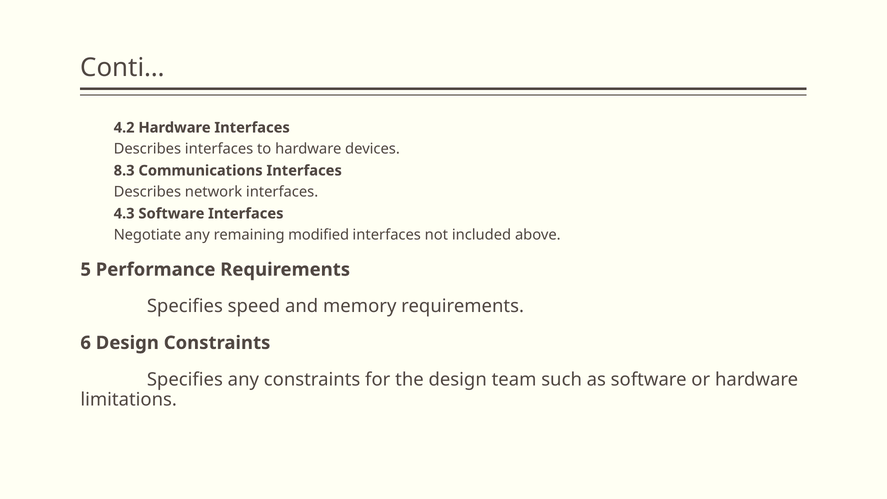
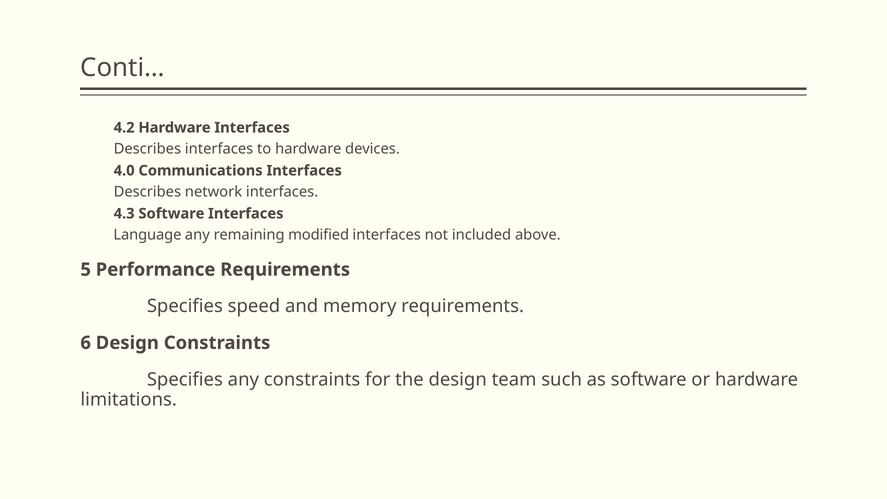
8.3: 8.3 -> 4.0
Negotiate: Negotiate -> Language
